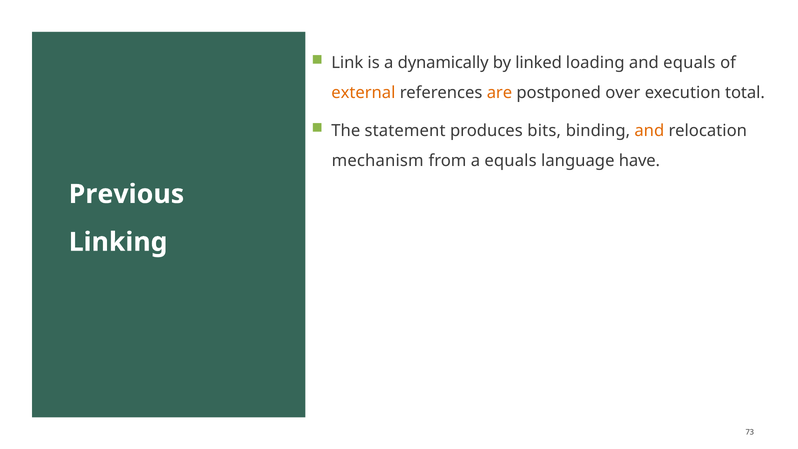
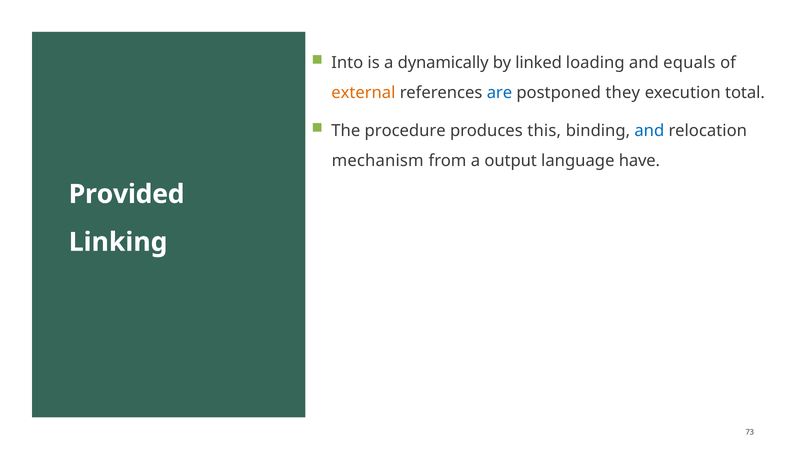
Link: Link -> Into
are colour: orange -> blue
over: over -> they
statement: statement -> procedure
bits: bits -> this
and at (649, 131) colour: orange -> blue
a equals: equals -> output
Previous: Previous -> Provided
